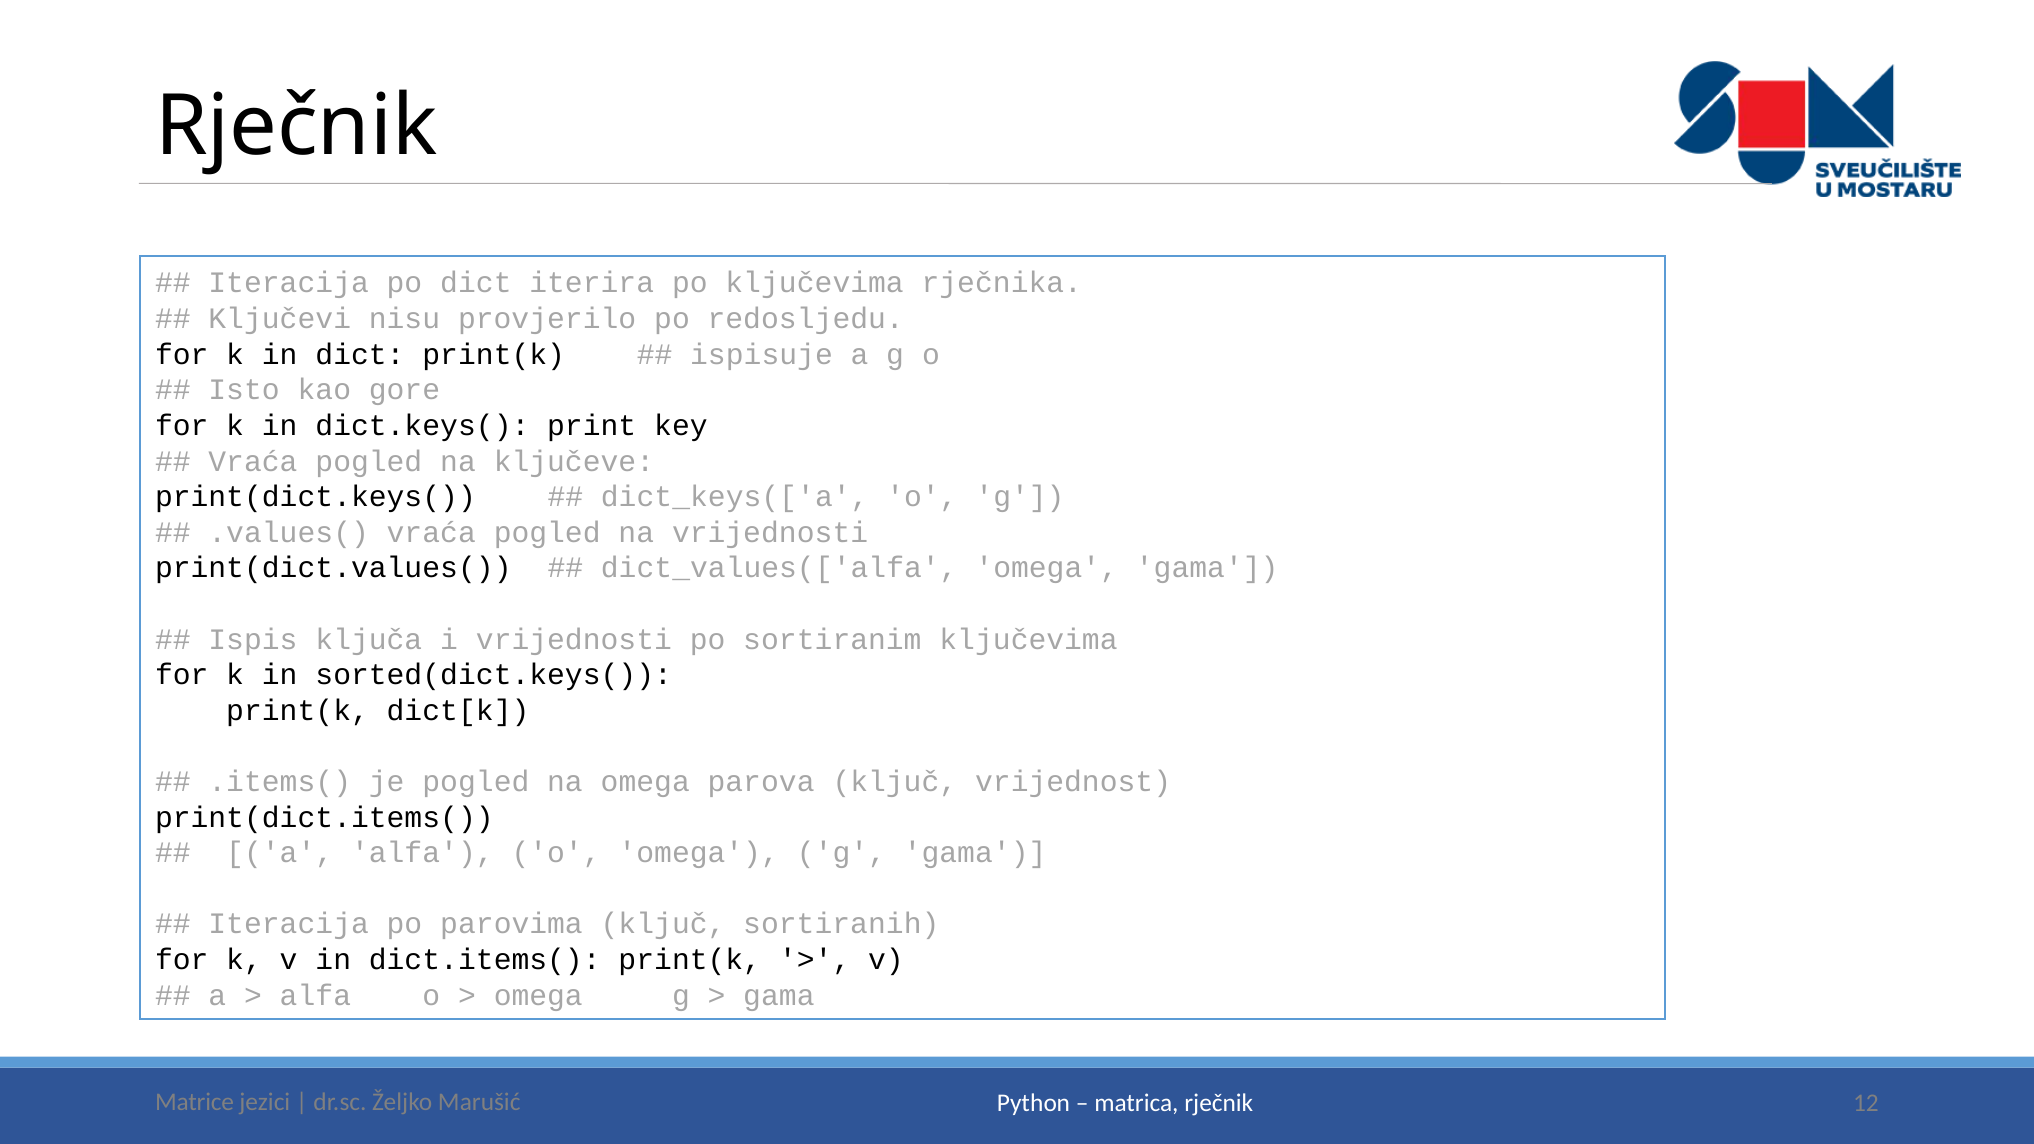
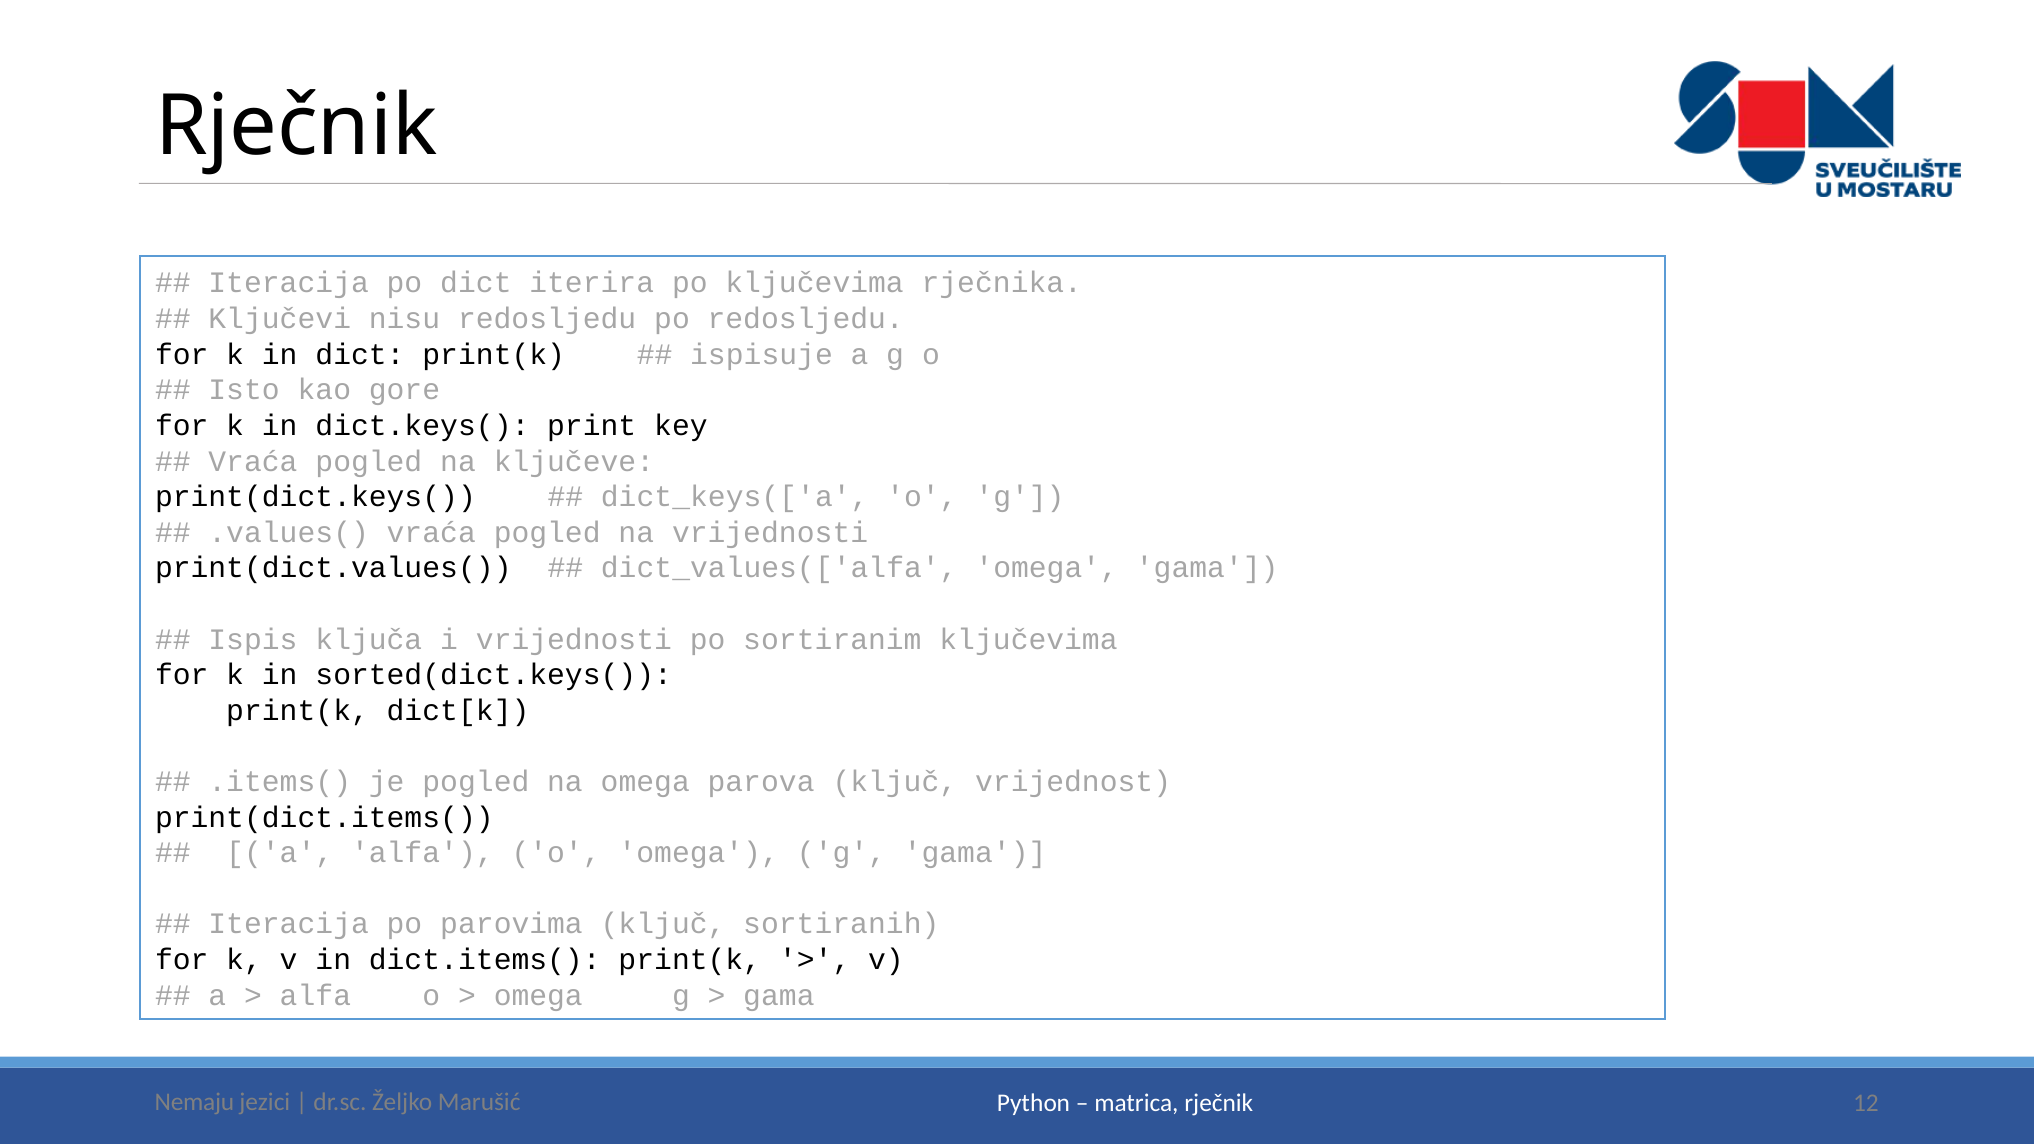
nisu provjerilo: provjerilo -> redosljedu
Matrice: Matrice -> Nemaju
